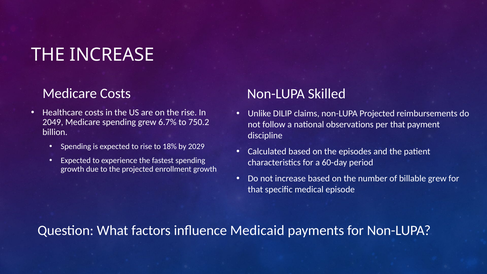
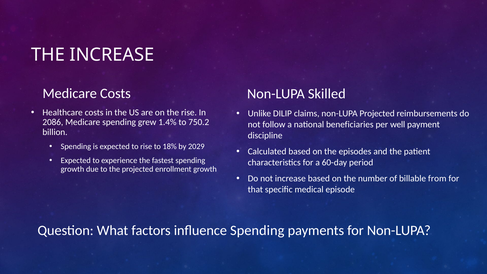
2049: 2049 -> 2086
6.7%: 6.7% -> 1.4%
observations: observations -> beneficiaries
per that: that -> well
billable grew: grew -> from
influence Medicaid: Medicaid -> Spending
